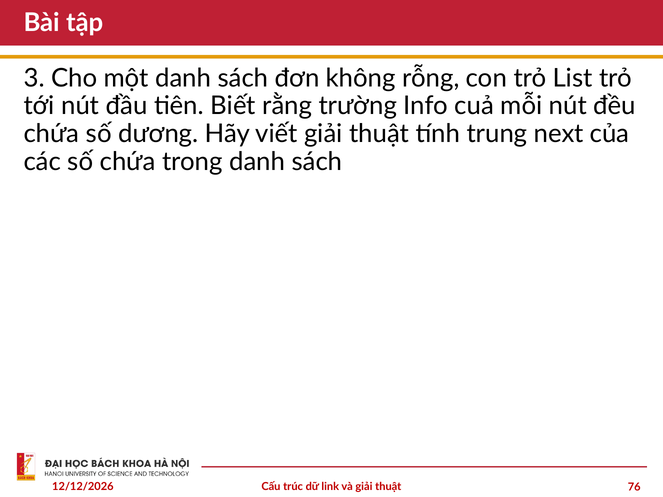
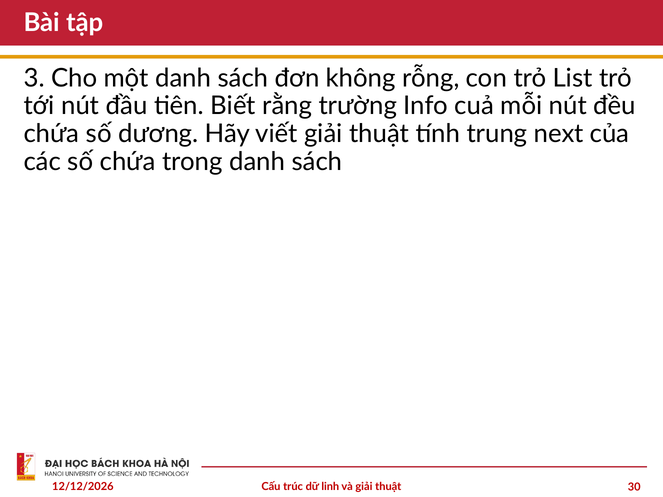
link: link -> linh
76: 76 -> 30
